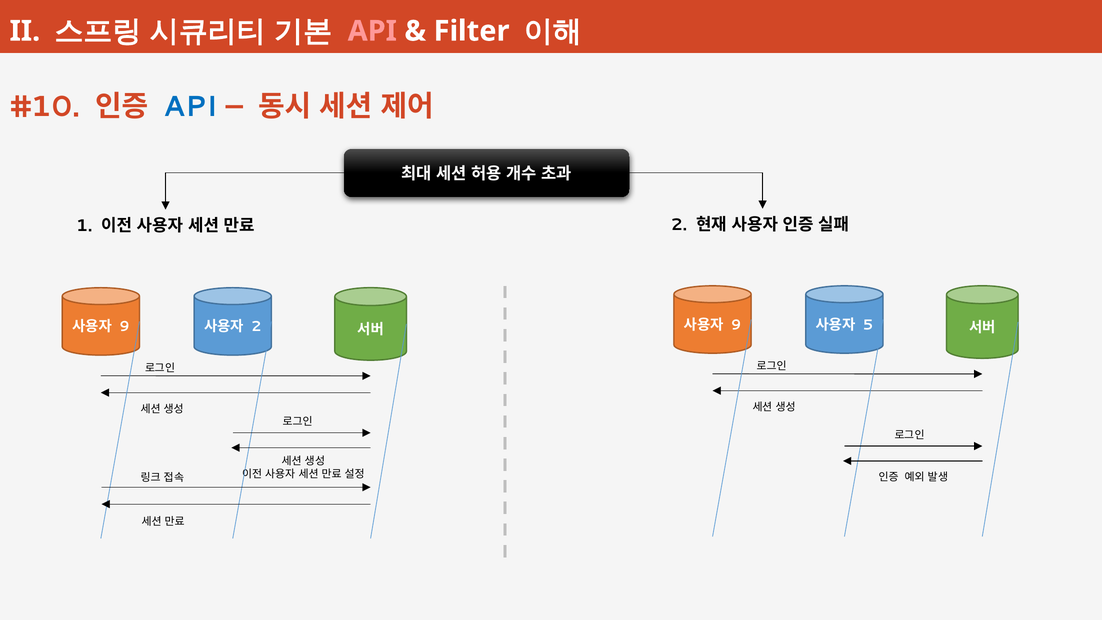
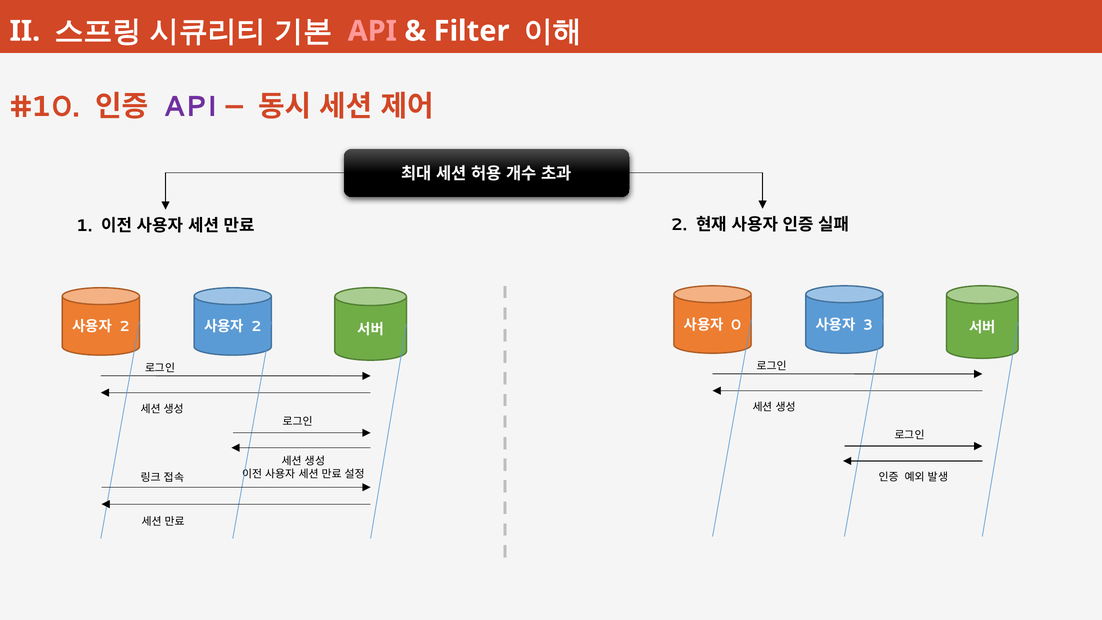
API at (191, 107) colour: blue -> purple
9 at (736, 325): 9 -> 0
5: 5 -> 3
9 at (124, 327): 9 -> 2
